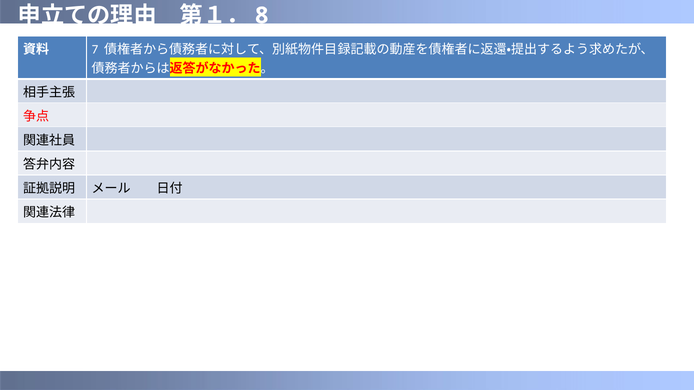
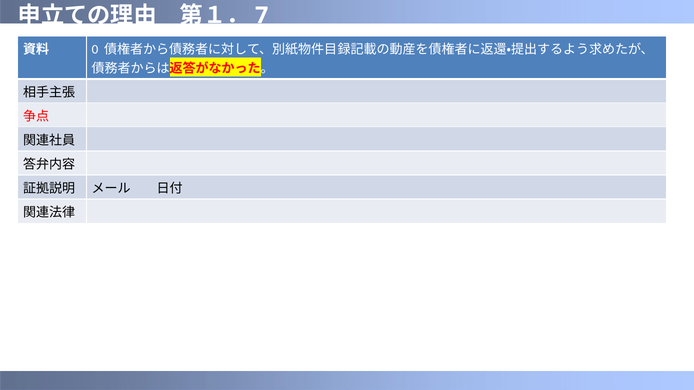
8: 8 -> 7
7: 7 -> 0
